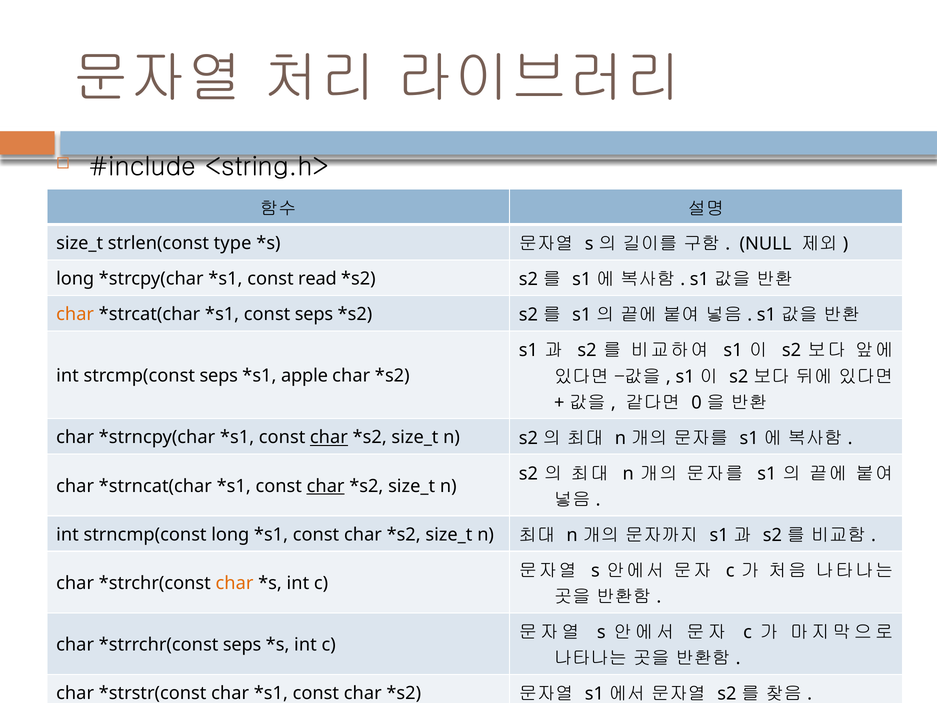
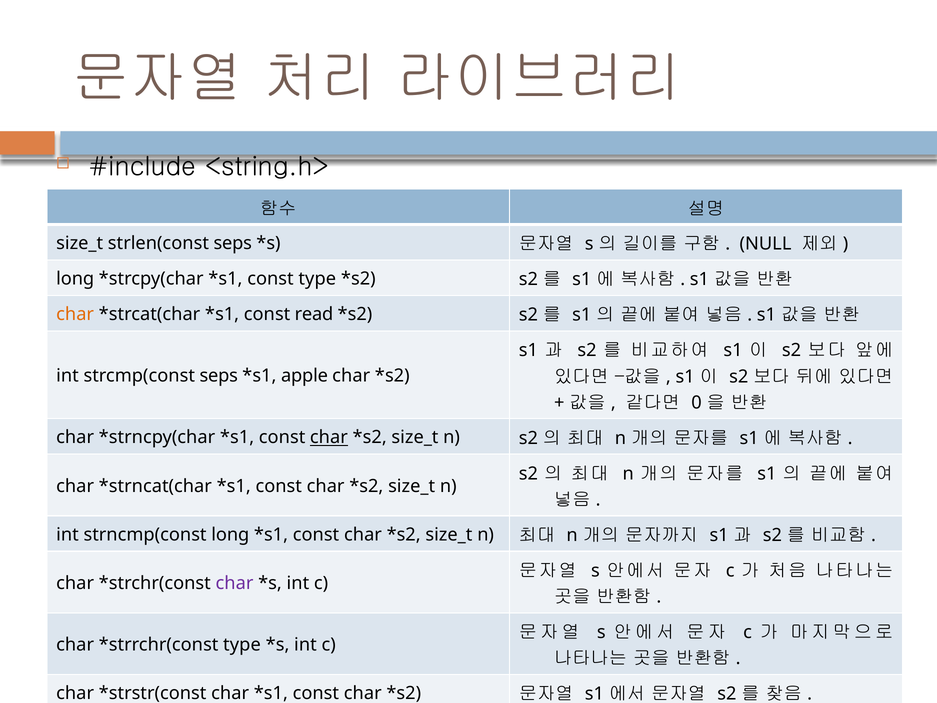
strlen(const type: type -> seps
const read: read -> type
const seps: seps -> read
char at (326, 486) underline: present -> none
char at (234, 583) colour: orange -> purple
seps at (242, 644): seps -> type
